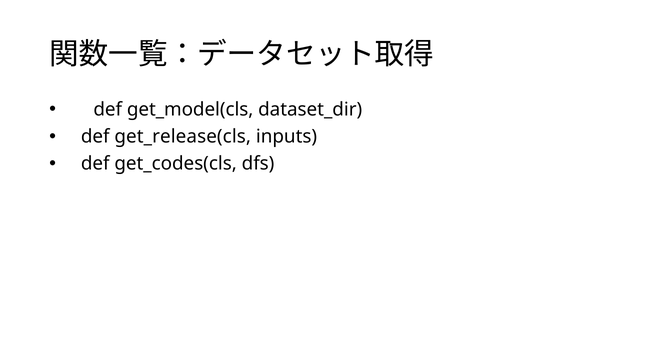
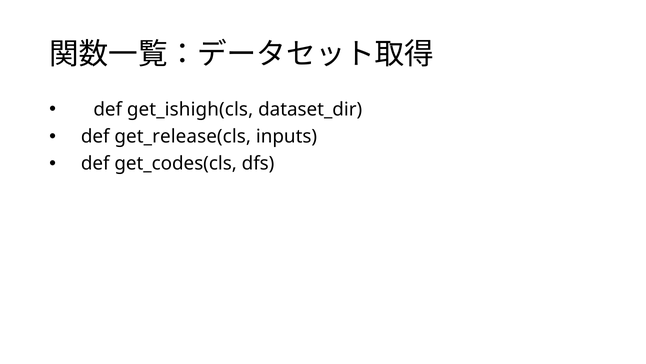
get_model(cls: get_model(cls -> get_ishigh(cls
